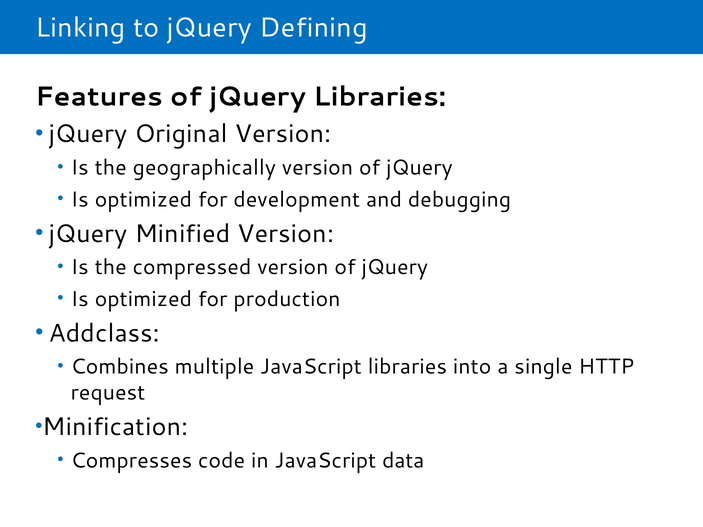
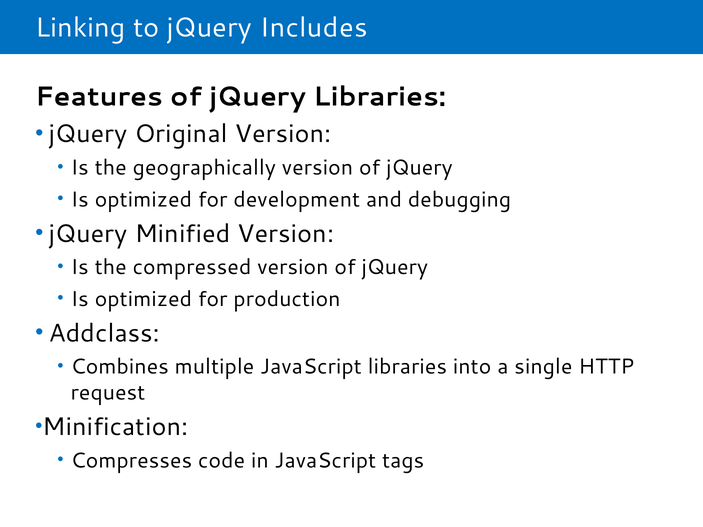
Defining: Defining -> Includes
data: data -> tags
